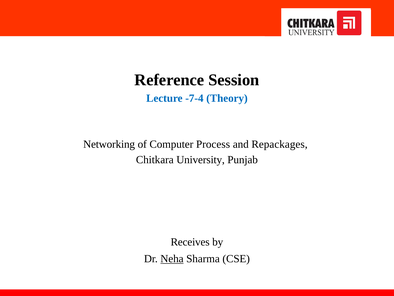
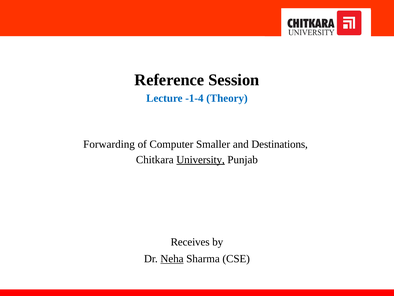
-7-4: -7-4 -> -1-4
Networking: Networking -> Forwarding
Process: Process -> Smaller
Repackages: Repackages -> Destinations
University underline: none -> present
